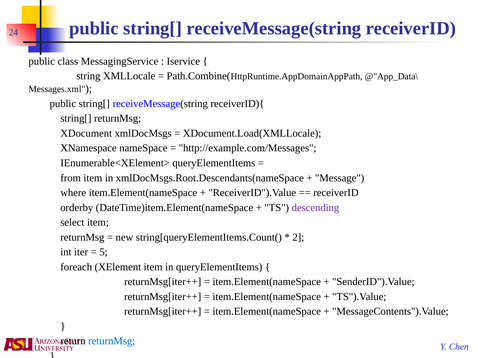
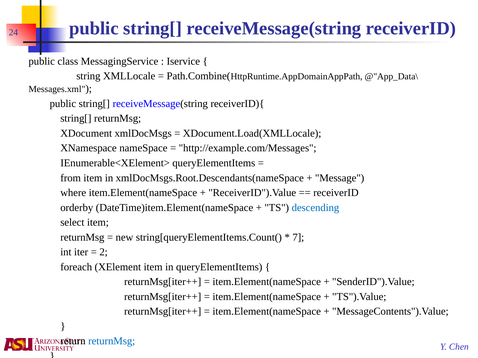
descending colour: purple -> blue
2: 2 -> 7
5: 5 -> 2
